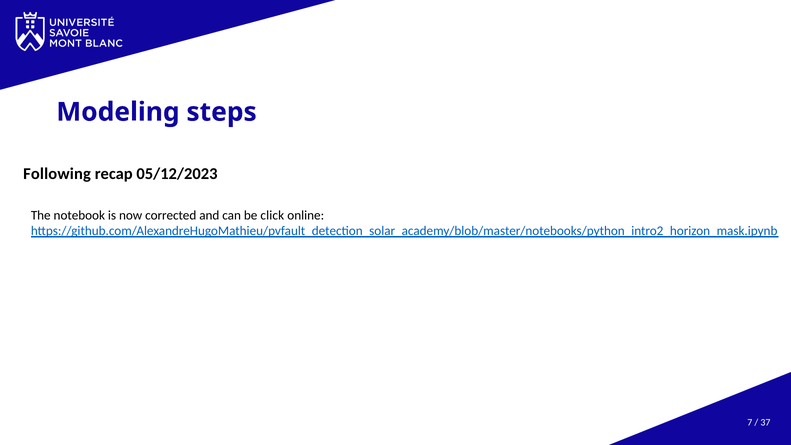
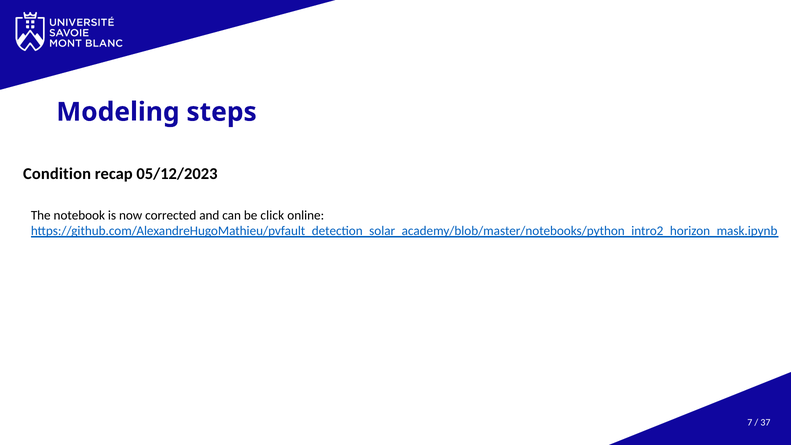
Following: Following -> Condition
